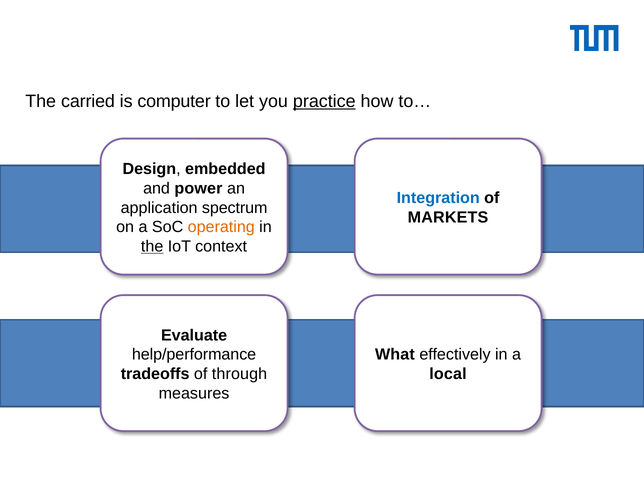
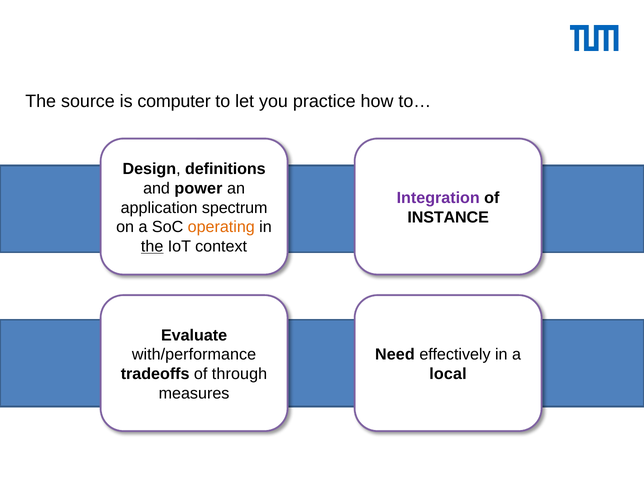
carried: carried -> source
practice underline: present -> none
embedded: embedded -> definitions
Integration colour: blue -> purple
MARKETS: MARKETS -> INSTANCE
help/performance: help/performance -> with/performance
What: What -> Need
